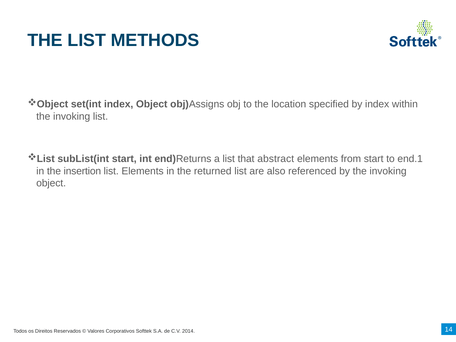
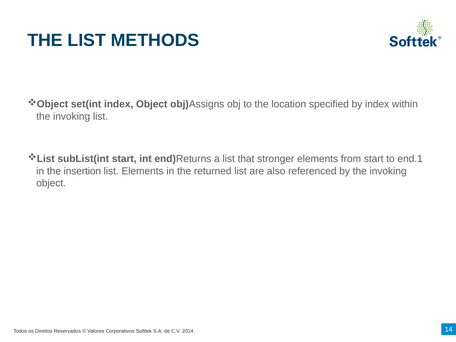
abstract: abstract -> stronger
